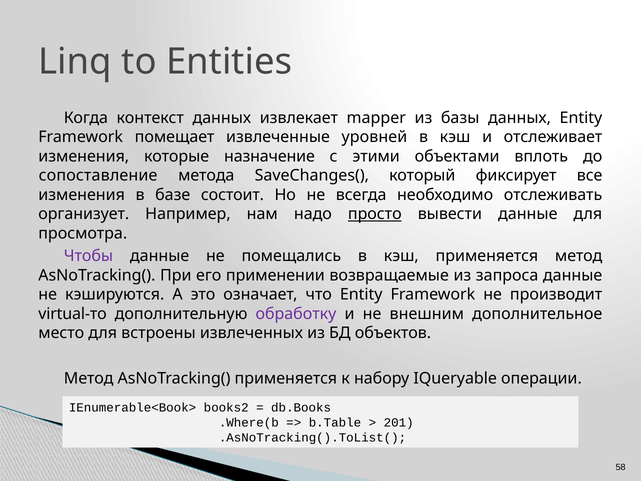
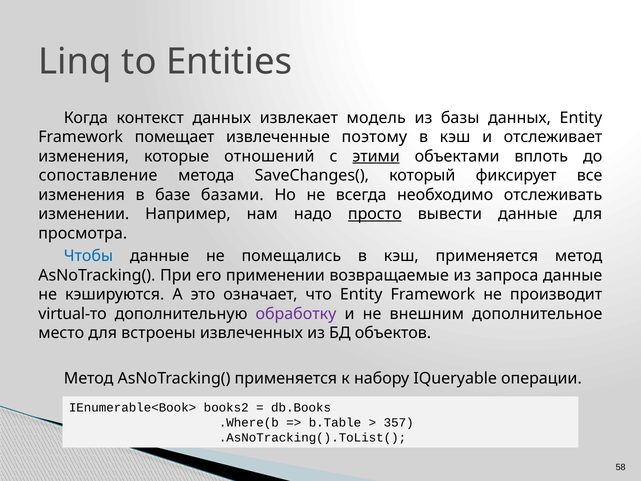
mapper: mapper -> модель
уровней: уровней -> поэтому
назначение: назначение -> отношений
этими underline: none -> present
состоит: состоит -> базами
организует: организует -> изменении
Чтобы colour: purple -> blue
201: 201 -> 357
